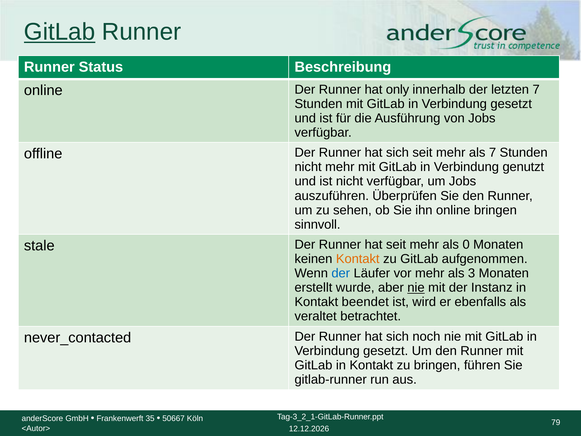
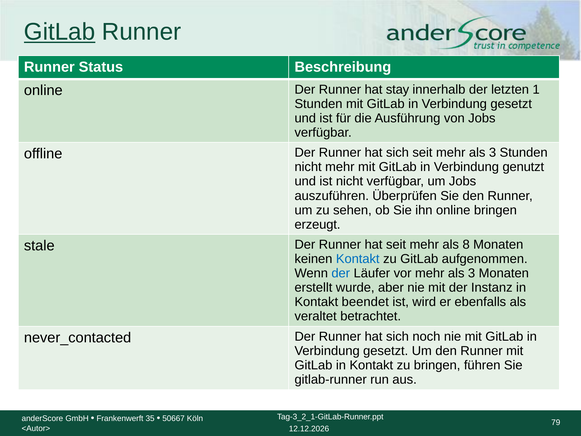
only: only -> stay
letzten 7: 7 -> 1
seit mehr als 7: 7 -> 3
sinnvoll: sinnvoll -> erzeugt
0: 0 -> 8
Kontakt at (358, 259) colour: orange -> blue
nie at (416, 288) underline: present -> none
